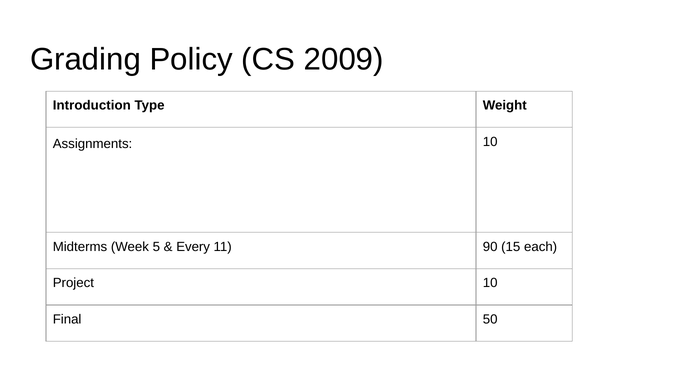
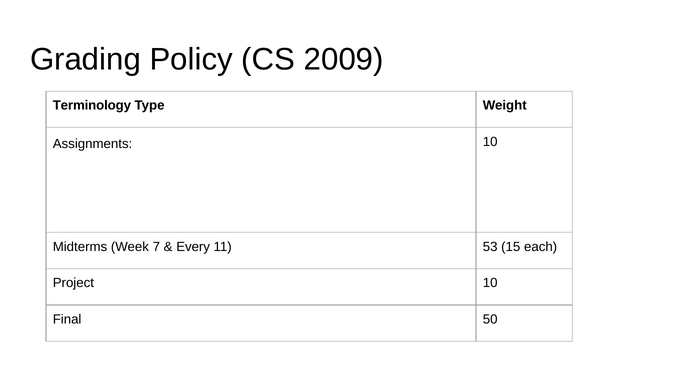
Introduction: Introduction -> Terminology
5: 5 -> 7
90: 90 -> 53
